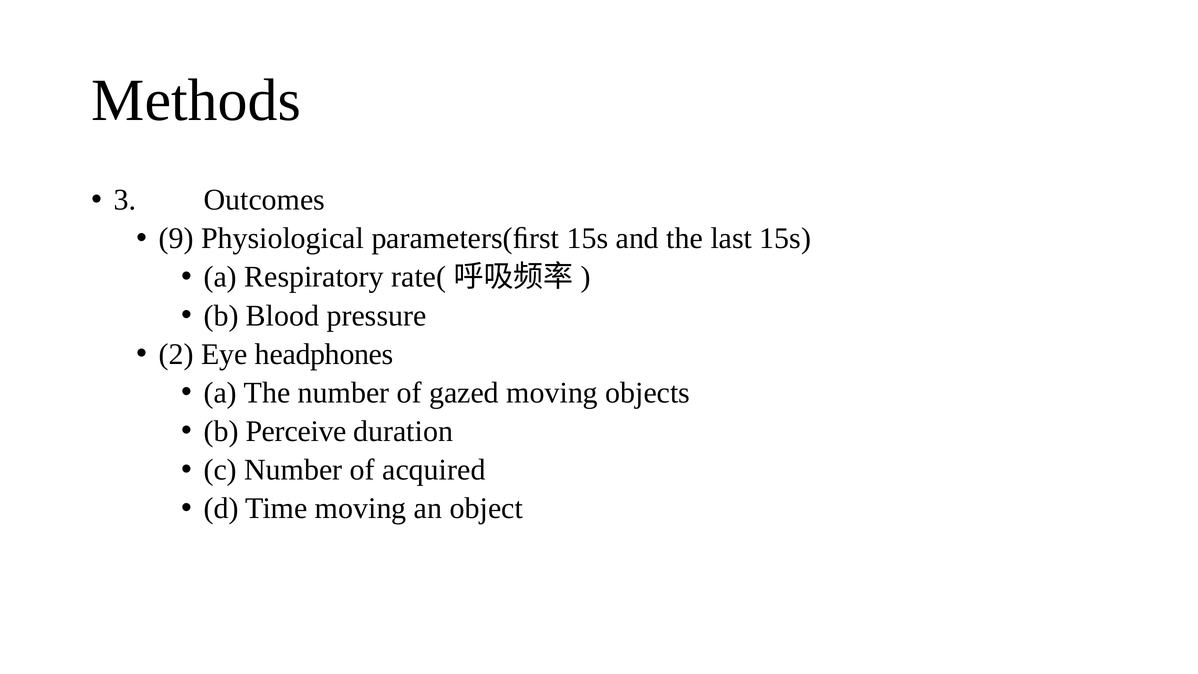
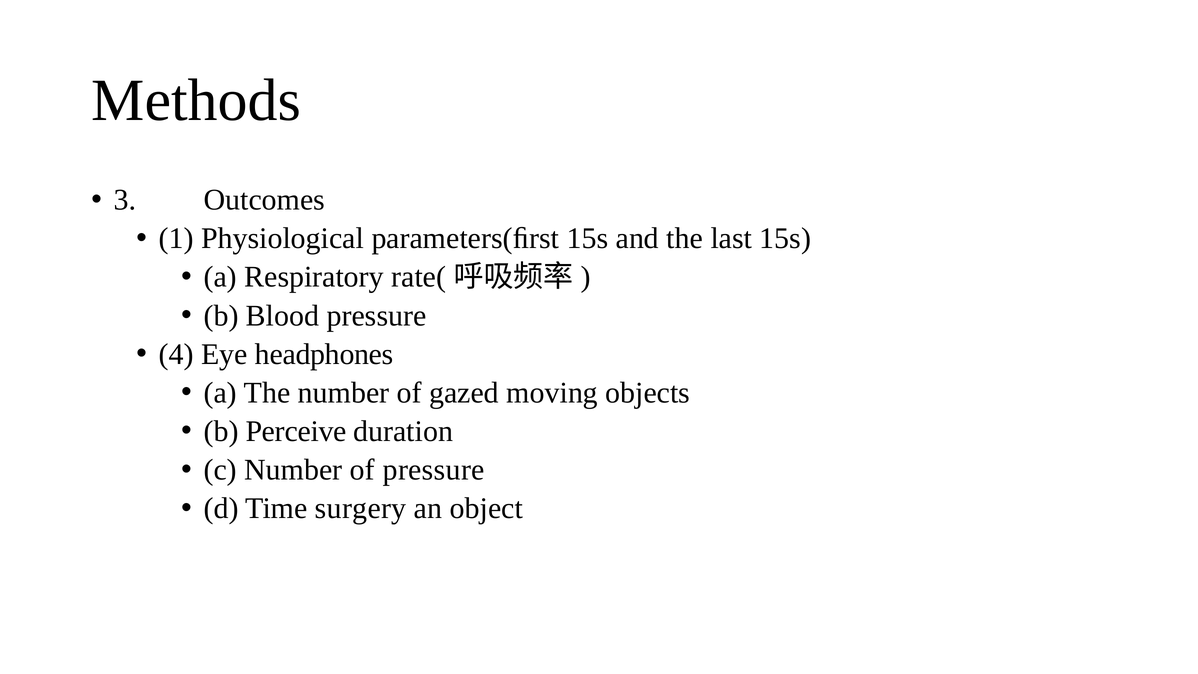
9: 9 -> 1
2: 2 -> 4
of acquired: acquired -> pressure
Time moving: moving -> surgery
